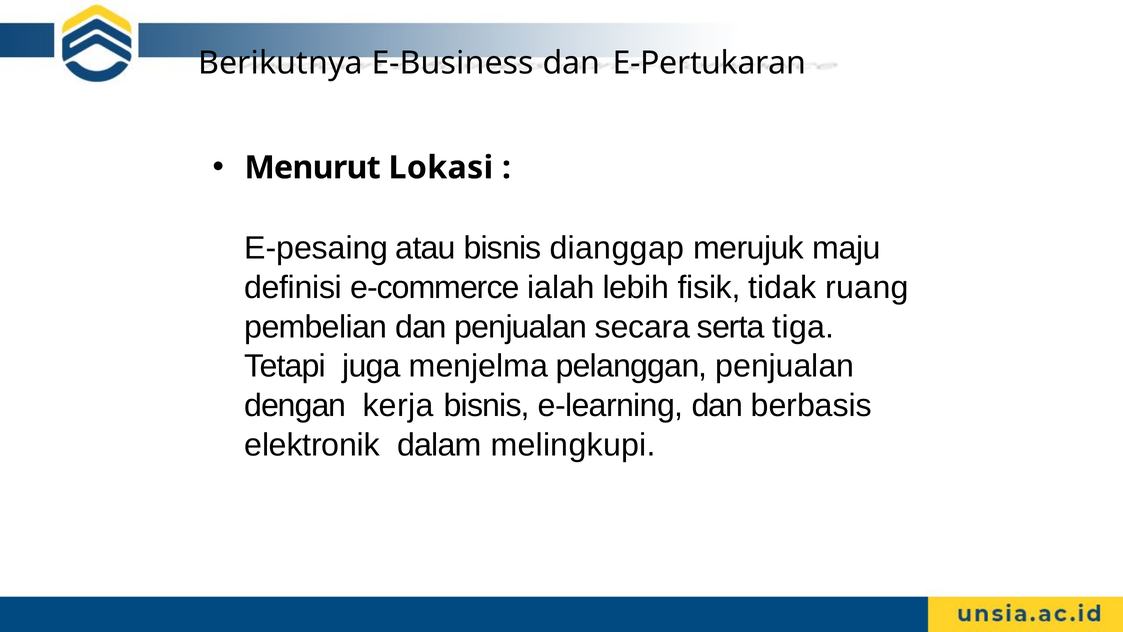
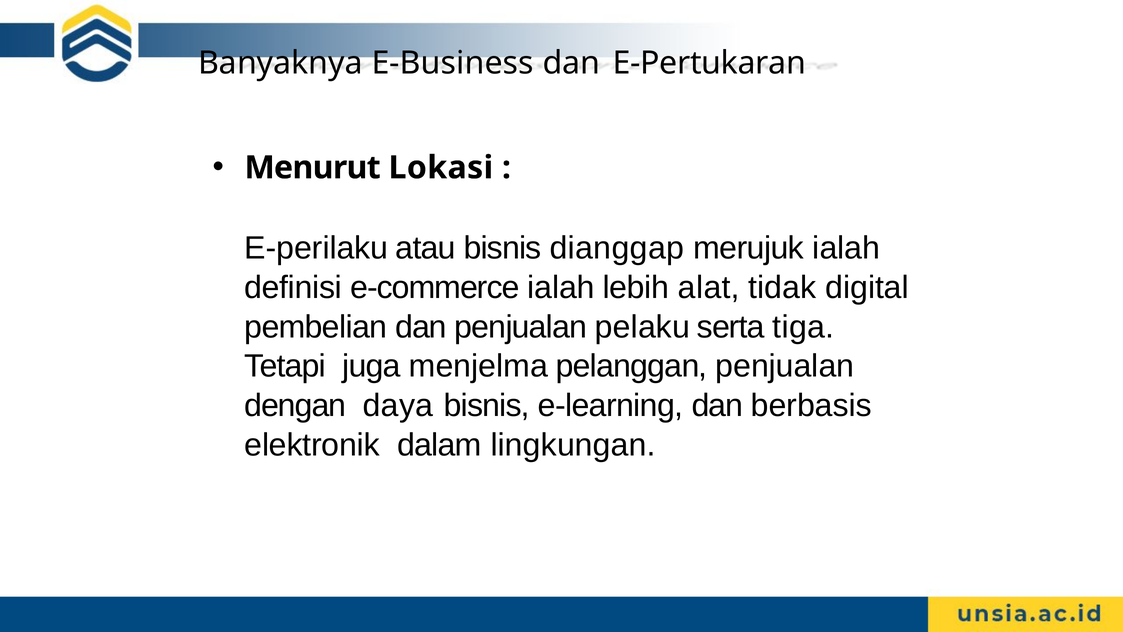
Berikutnya: Berikutnya -> Banyaknya
E-pesaing: E-pesaing -> E-perilaku
merujuk maju: maju -> ialah
fisik: fisik -> alat
ruang: ruang -> digital
secara: secara -> pelaku
kerja: kerja -> daya
melingkupi: melingkupi -> lingkungan
